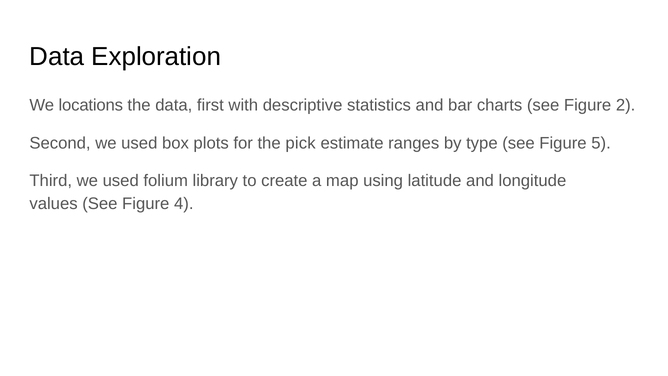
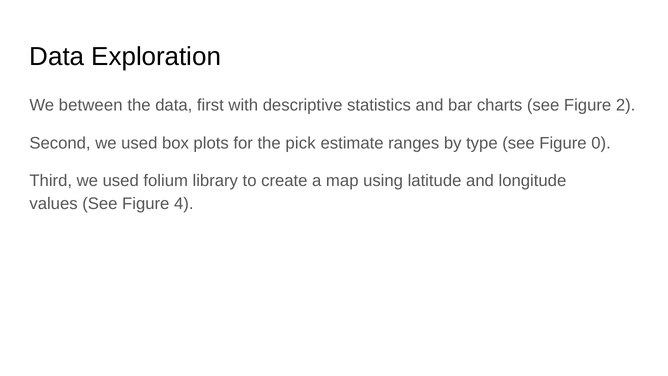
locations: locations -> between
5: 5 -> 0
